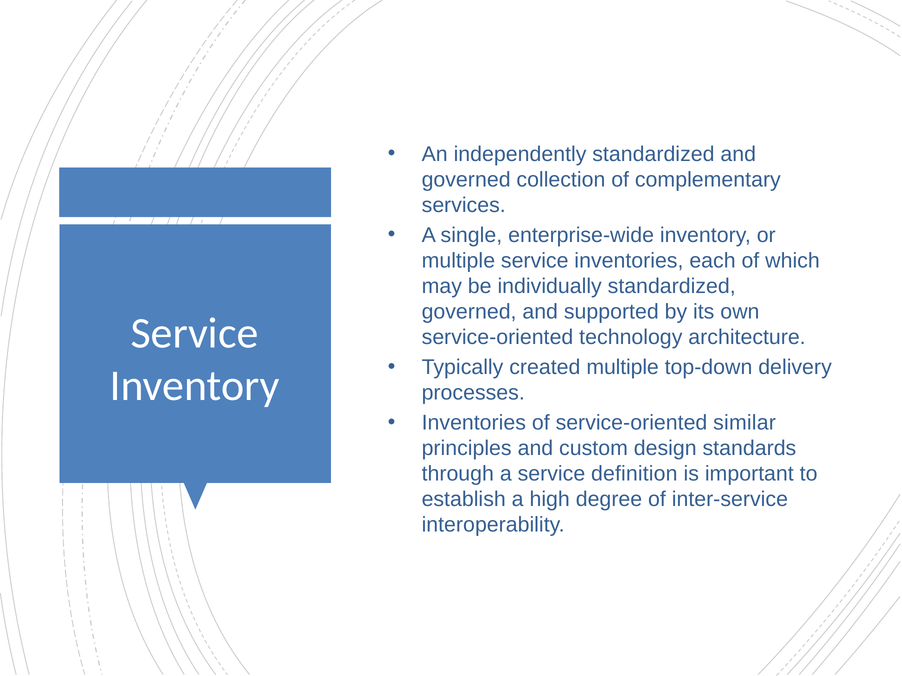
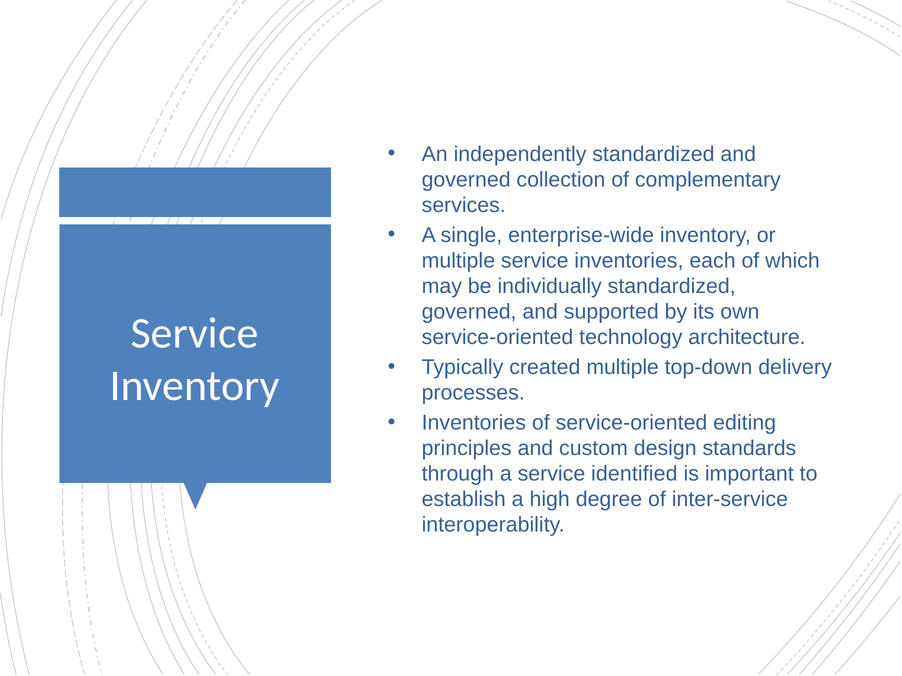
similar: similar -> editing
definition: definition -> identified
